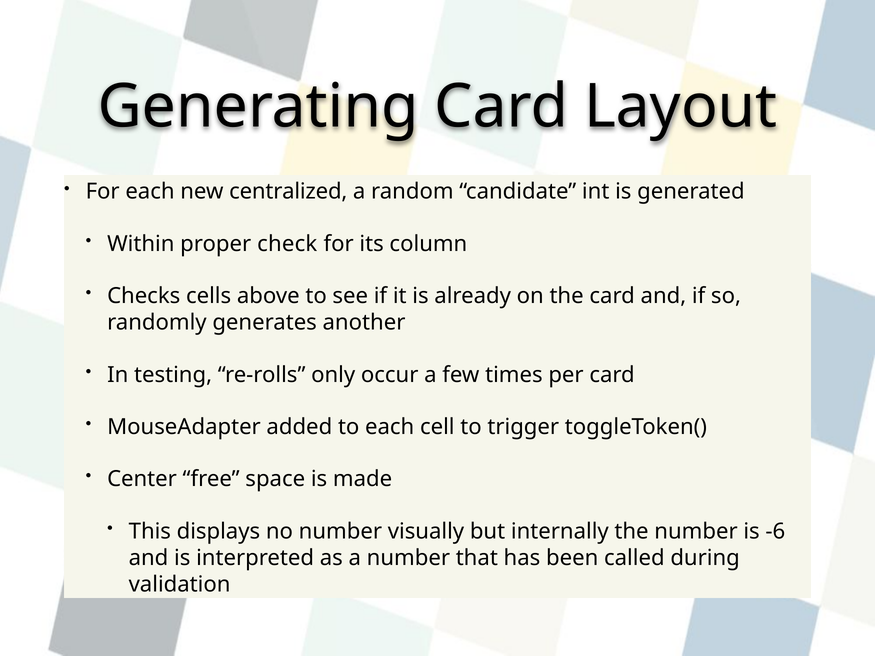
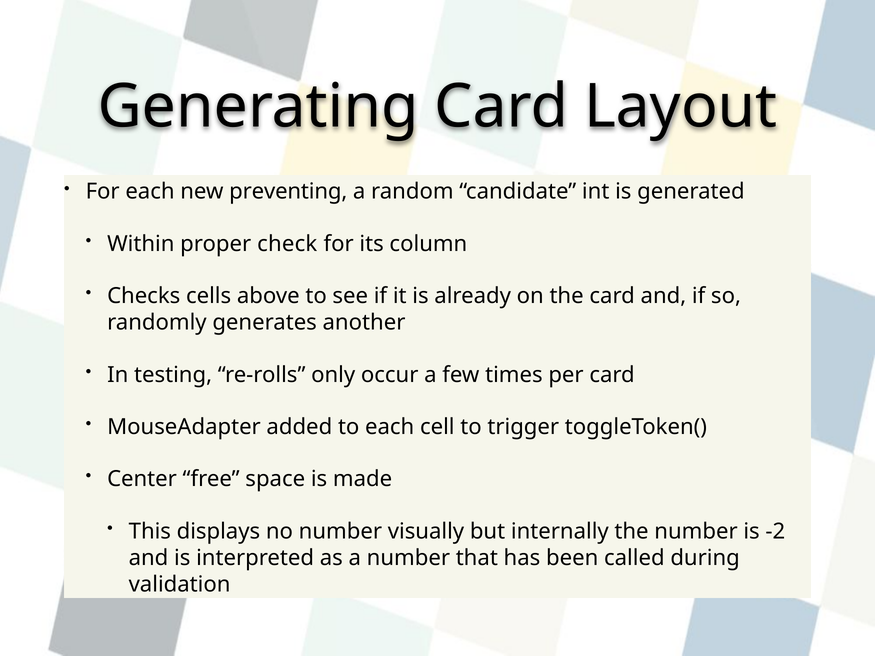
centralized: centralized -> preventing
-6: -6 -> -2
